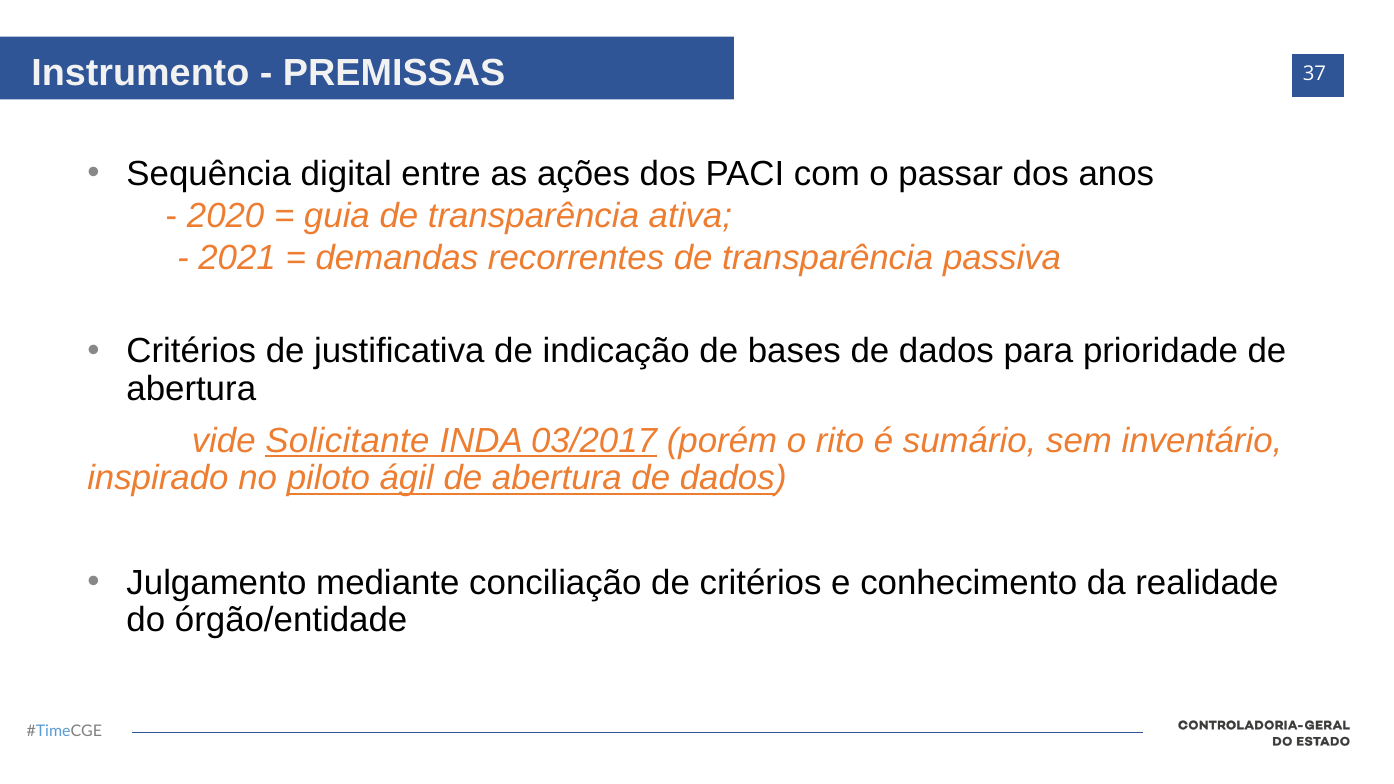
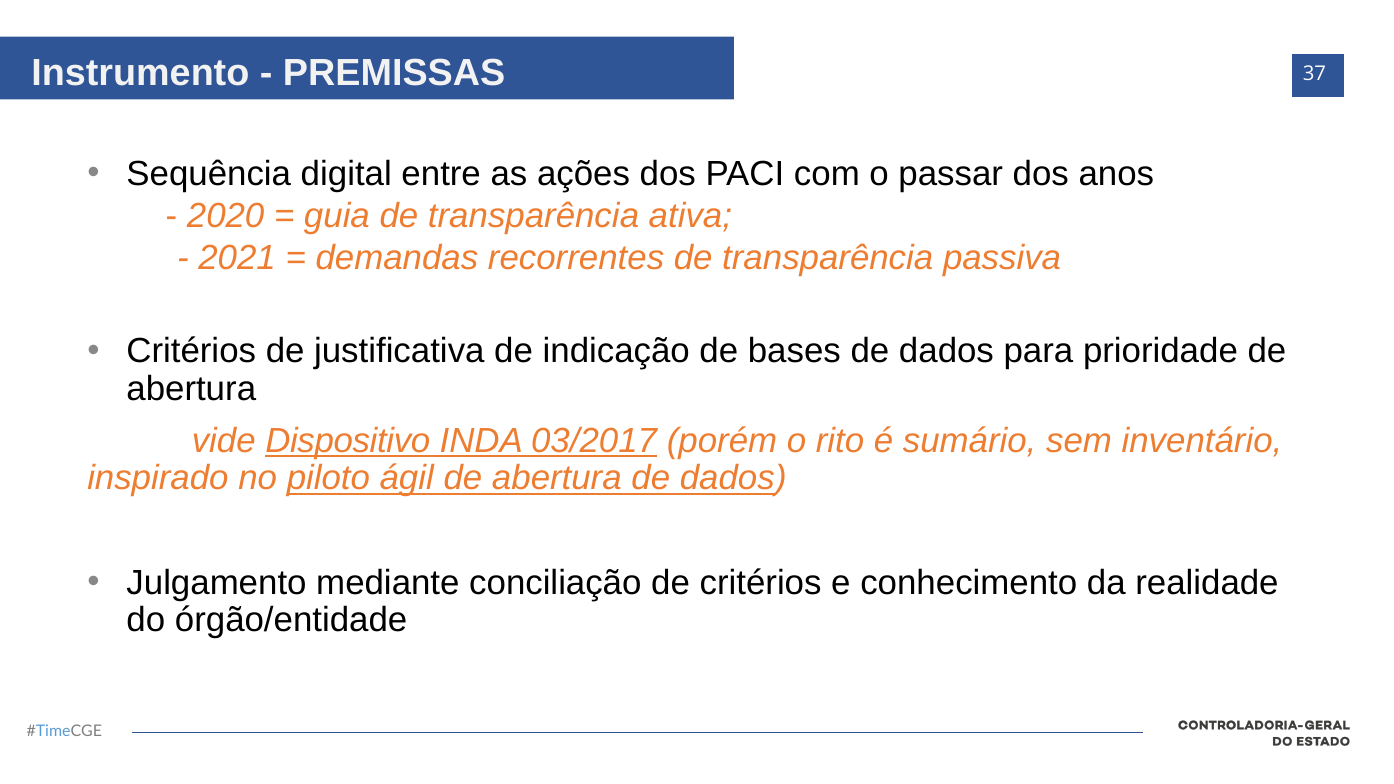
Solicitante: Solicitante -> Dispositivo
